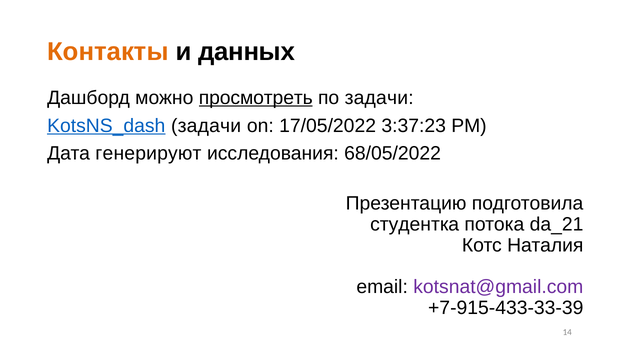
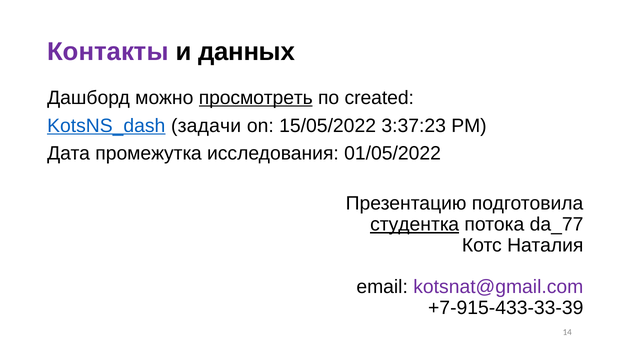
Контакты colour: orange -> purple
по задачи: задачи -> created
17/05/2022: 17/05/2022 -> 15/05/2022
генерируют: генерируют -> промежутка
68/05/2022: 68/05/2022 -> 01/05/2022
студентка underline: none -> present
da_21: da_21 -> da_77
